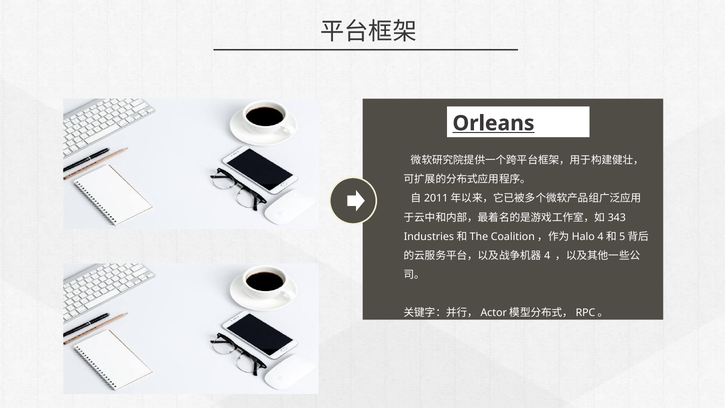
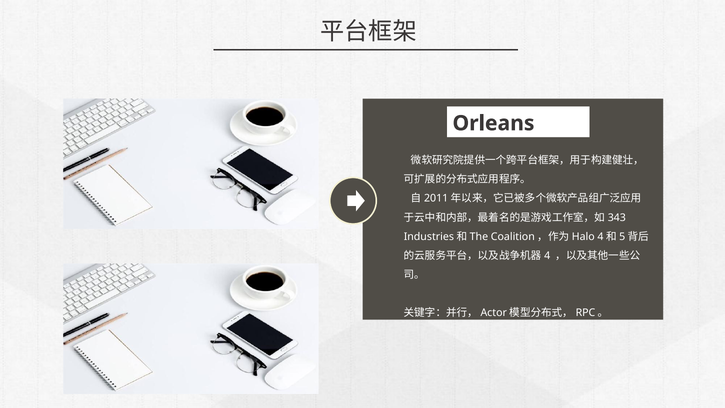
Orleans underline: present -> none
